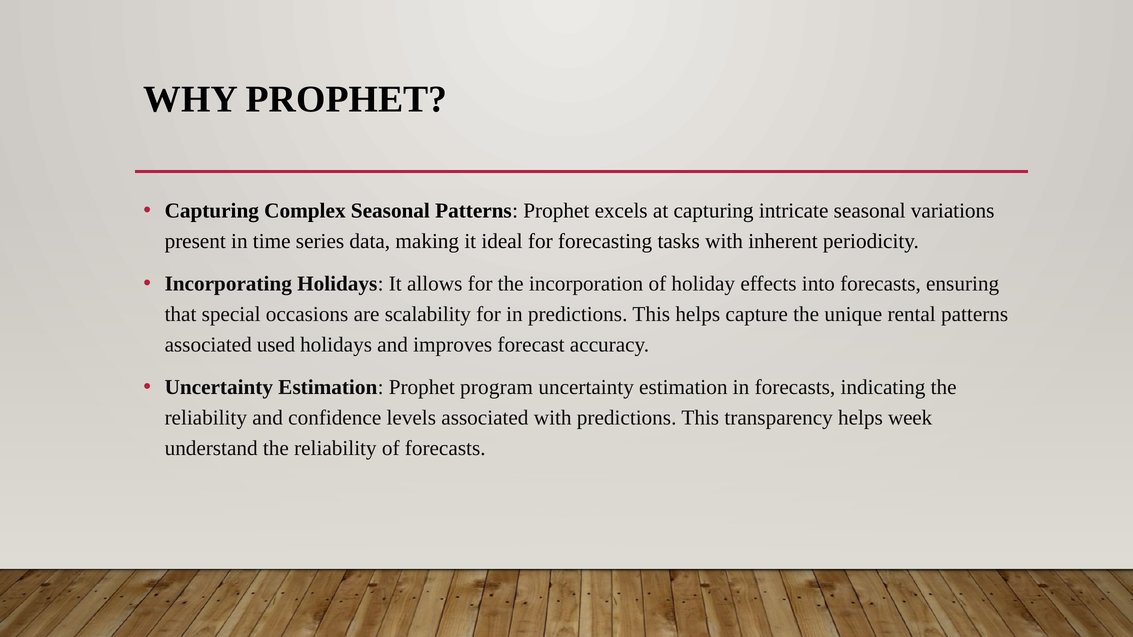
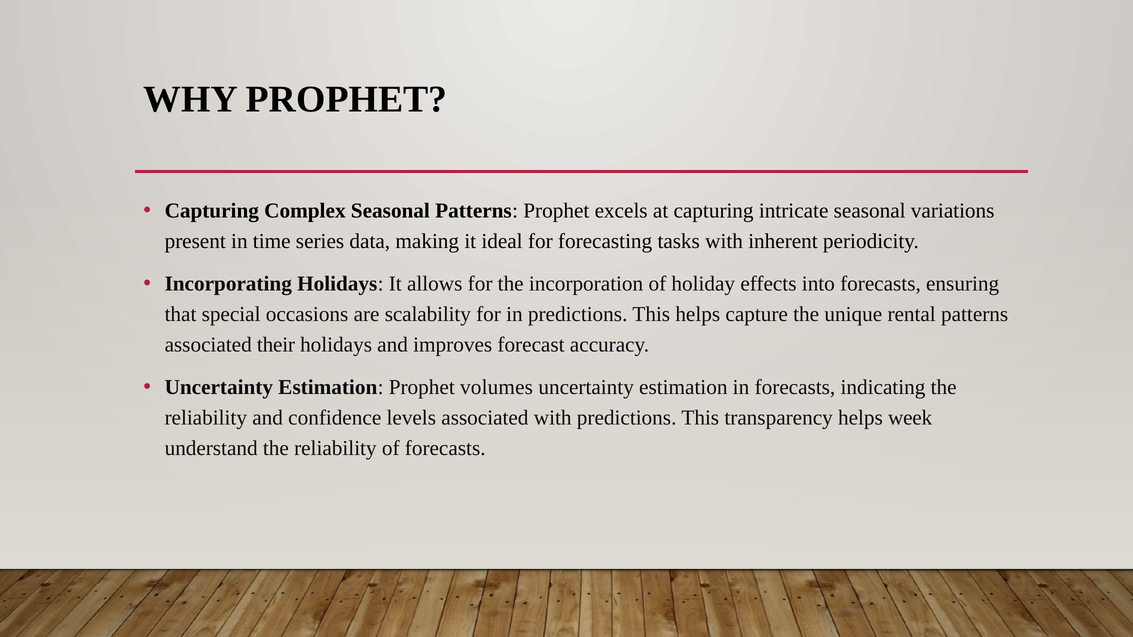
used: used -> their
program: program -> volumes
